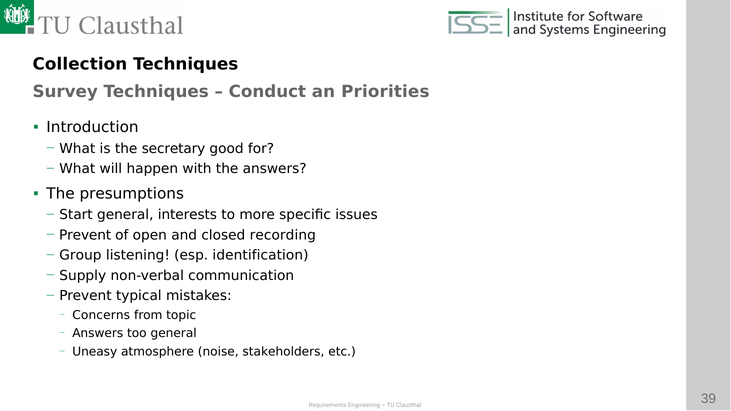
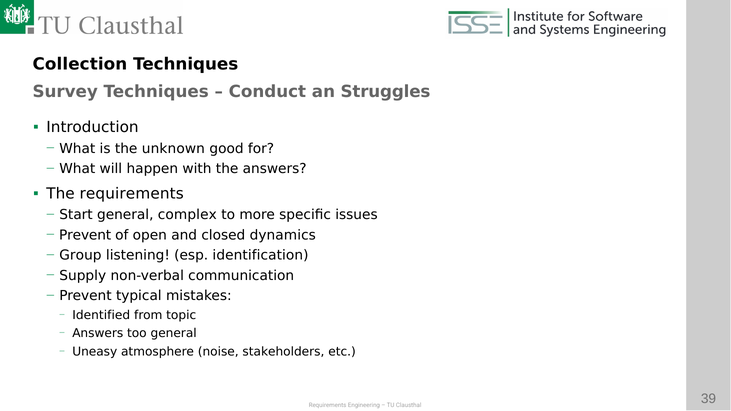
Priorities: Priorities -> Struggles
secretary: secretary -> unknown
The presumptions: presumptions -> requirements
interests: interests -> complex
recording: recording -> dynamics
Concerns: Concerns -> Identified
